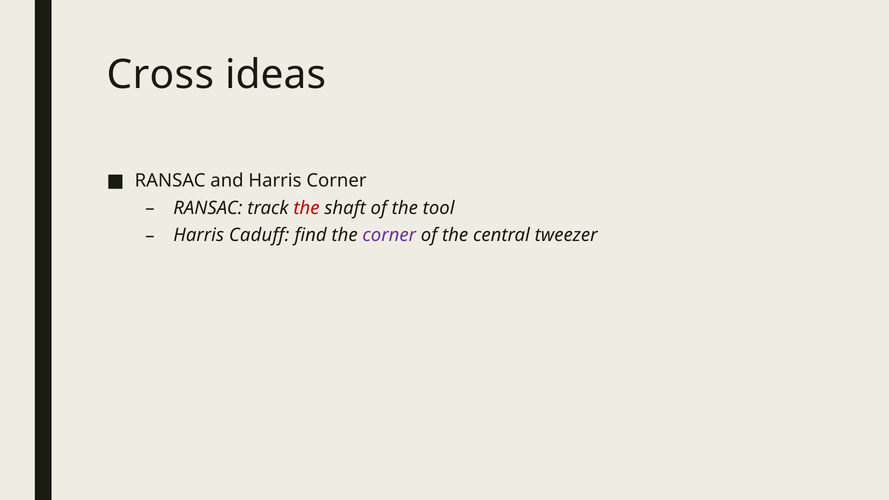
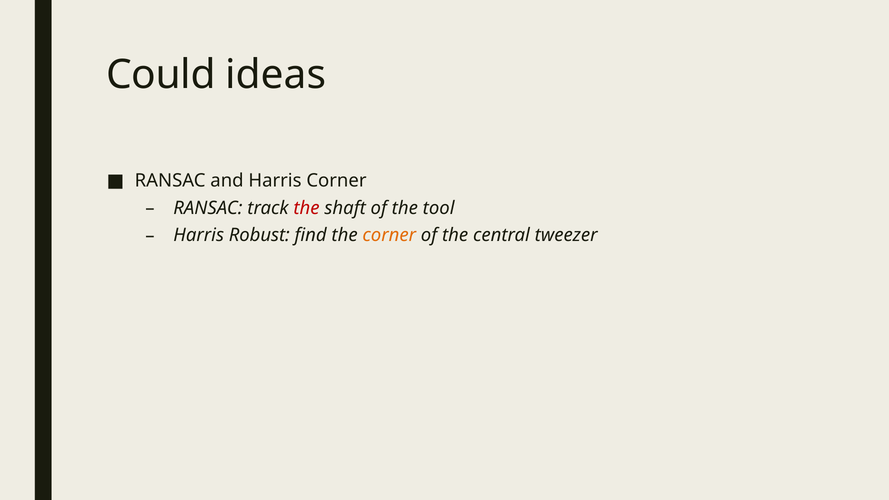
Cross: Cross -> Could
Caduff: Caduff -> Robust
corner at (389, 235) colour: purple -> orange
